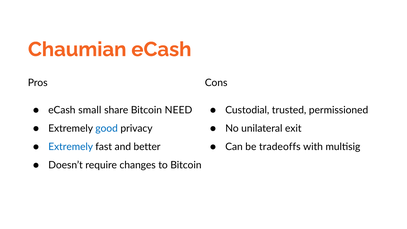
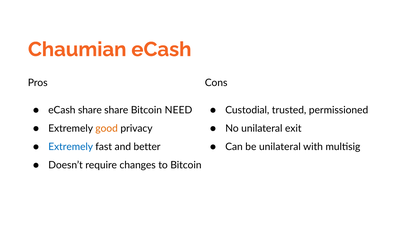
eCash small: small -> share
good colour: blue -> orange
be tradeoffs: tradeoffs -> unilateral
